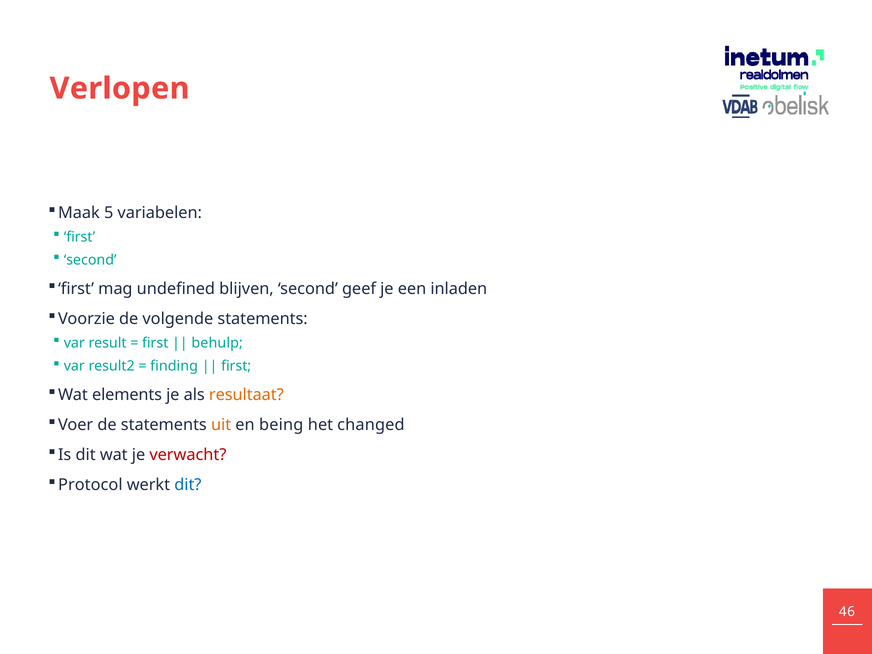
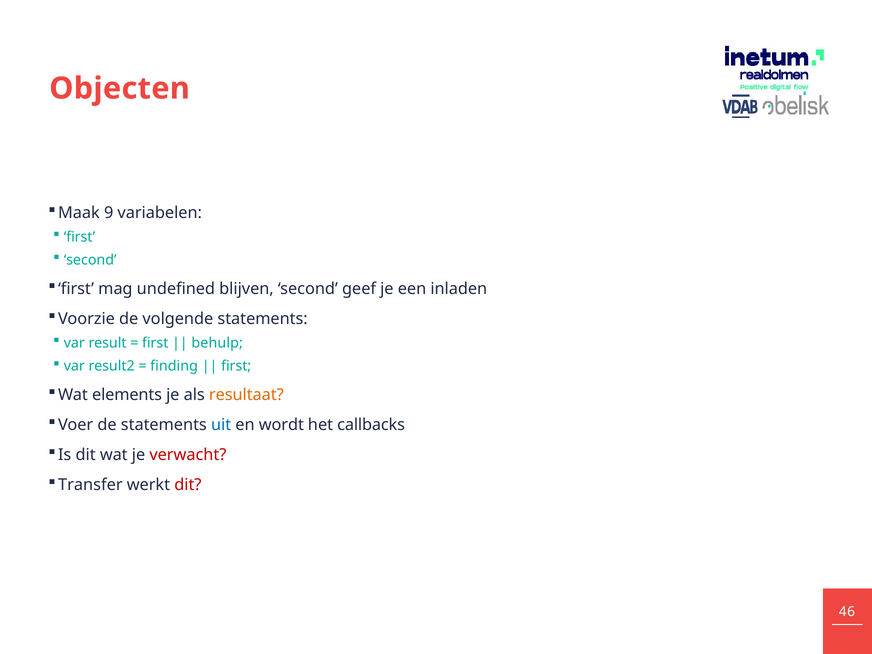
Verlopen: Verlopen -> Objecten
5: 5 -> 9
uit colour: orange -> blue
being: being -> wordt
changed: changed -> callbacks
Protocol: Protocol -> Transfer
dit at (188, 485) colour: blue -> red
